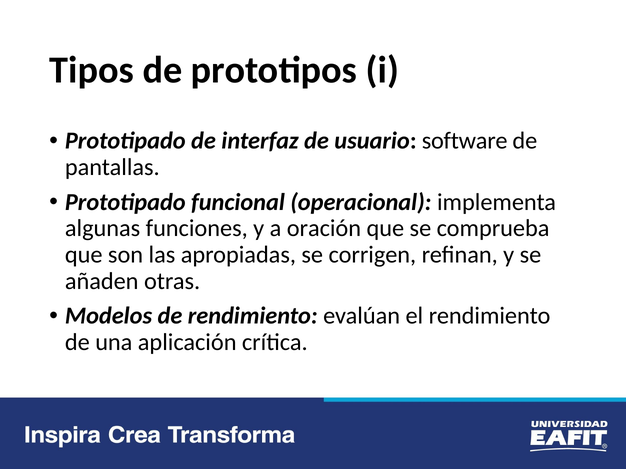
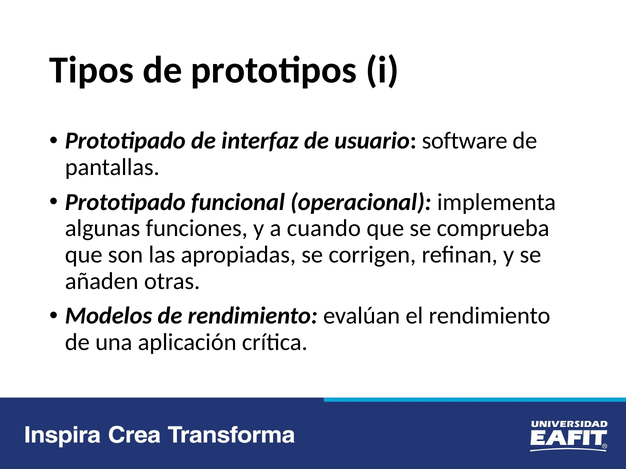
oración: oración -> cuando
